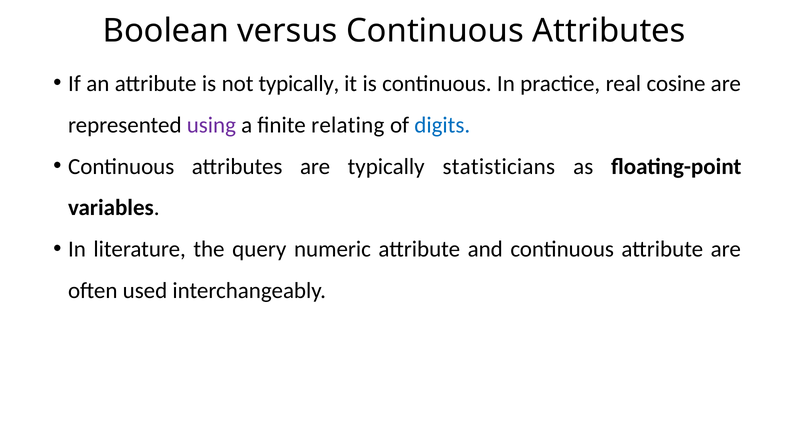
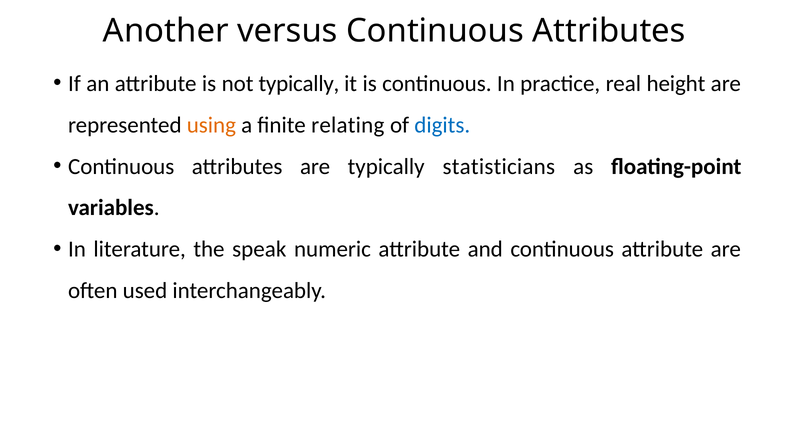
Boolean: Boolean -> Another
cosine: cosine -> height
using colour: purple -> orange
query: query -> speak
